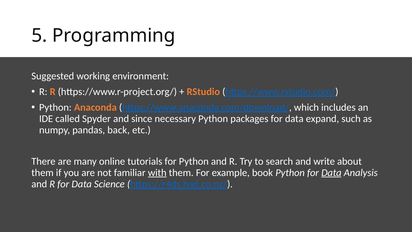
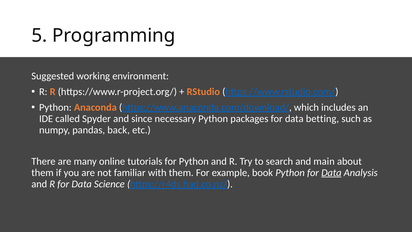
expand: expand -> betting
write: write -> main
with underline: present -> none
